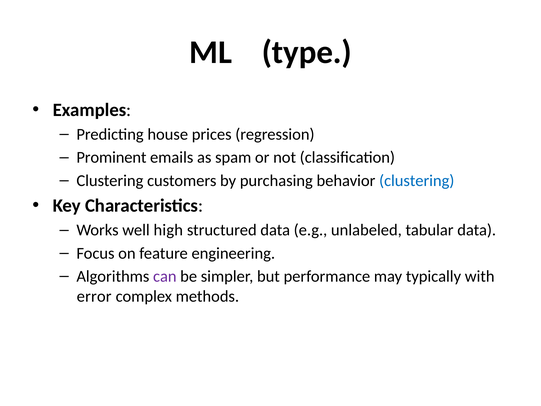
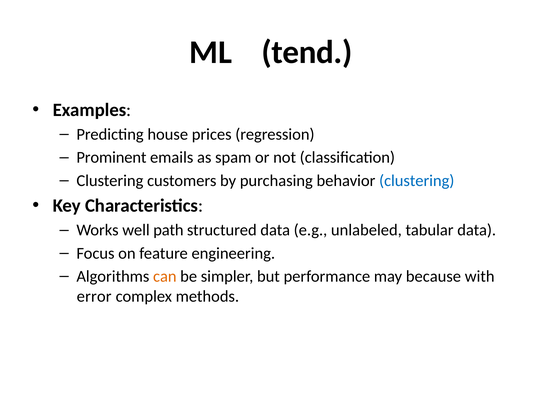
type: type -> tend
high: high -> path
can colour: purple -> orange
typically: typically -> because
